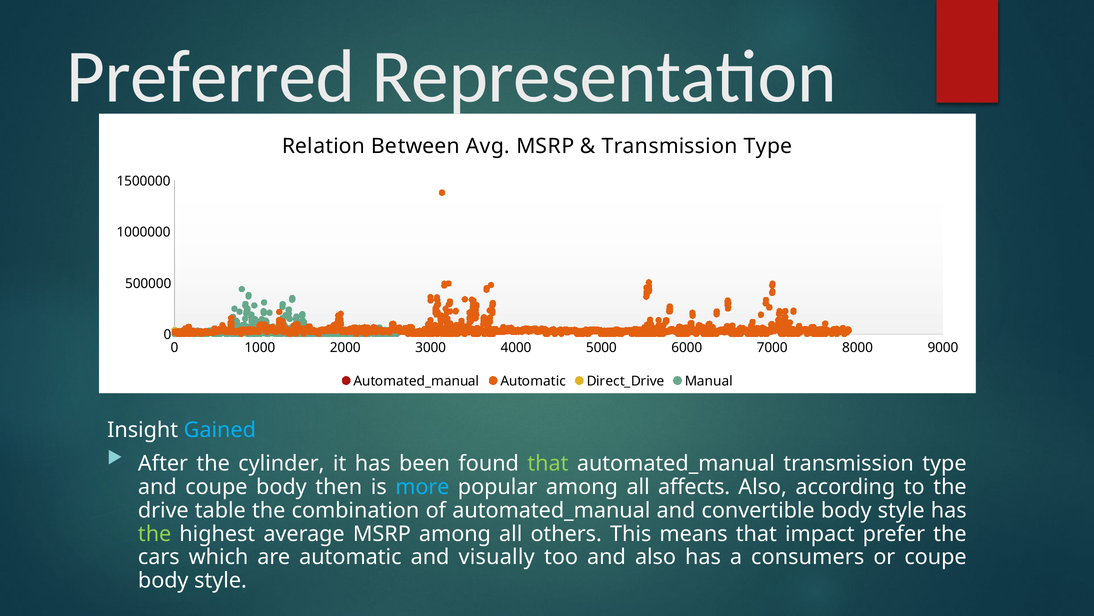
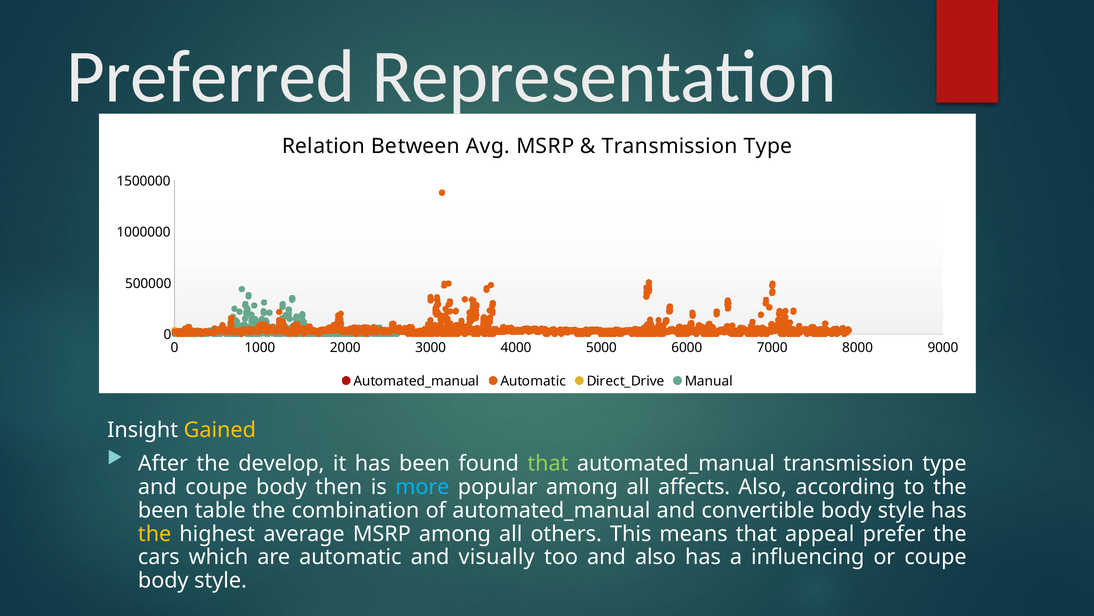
Gained colour: light blue -> yellow
cylinder: cylinder -> develop
drive at (163, 510): drive -> been
the at (155, 533) colour: light green -> yellow
impact: impact -> appeal
consumers: consumers -> influencing
